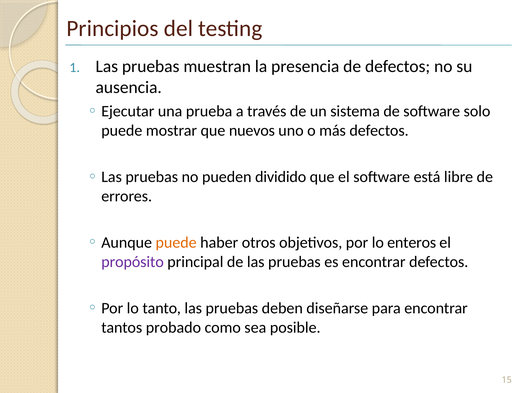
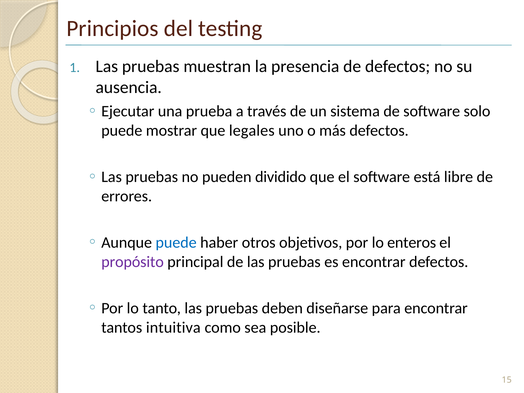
nuevos: nuevos -> legales
puede at (176, 243) colour: orange -> blue
probado: probado -> intuitiva
